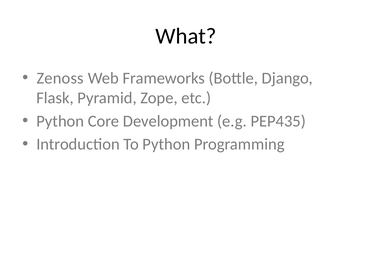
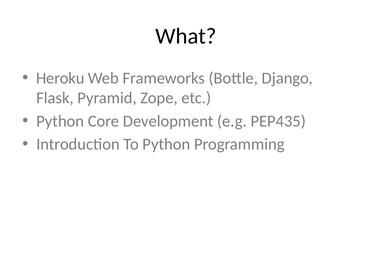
Zenoss: Zenoss -> Heroku
